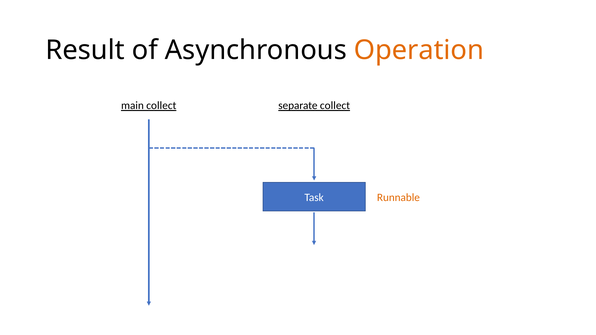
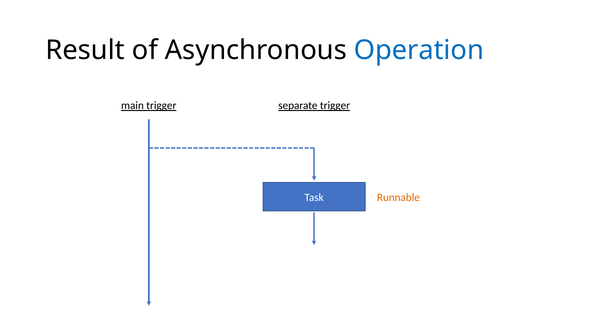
Operation colour: orange -> blue
main collect: collect -> trigger
separate collect: collect -> trigger
